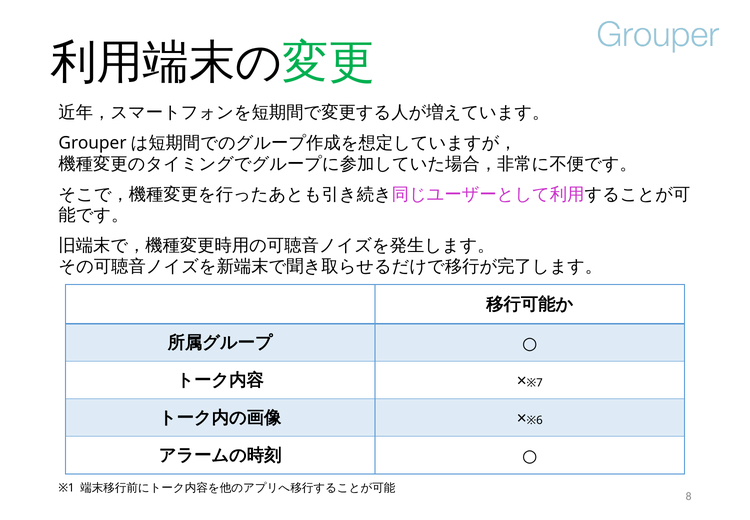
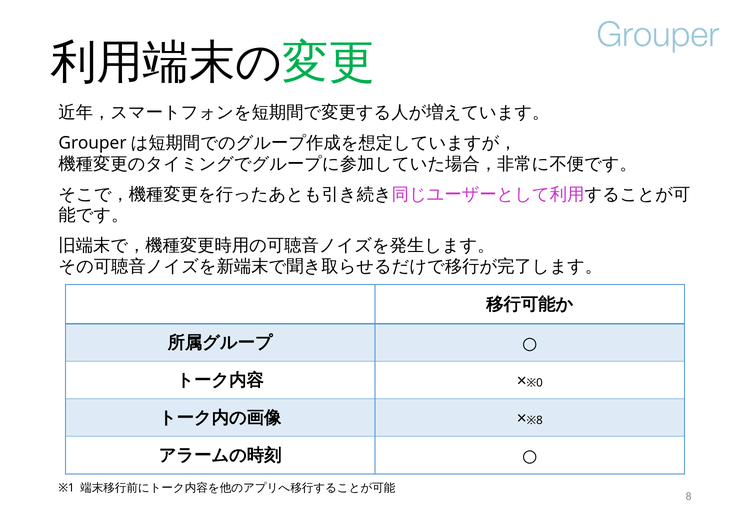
※7: ※7 -> ※0
※6: ※6 -> ※8
